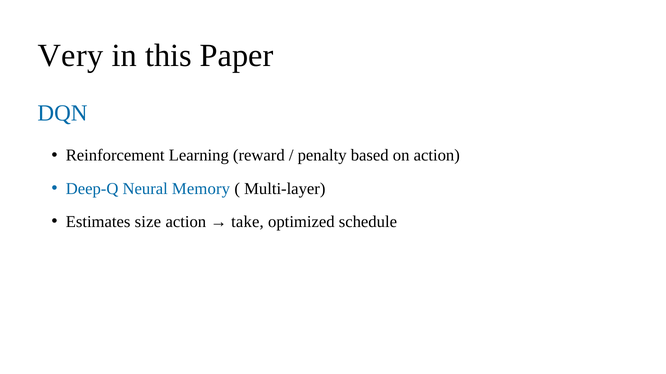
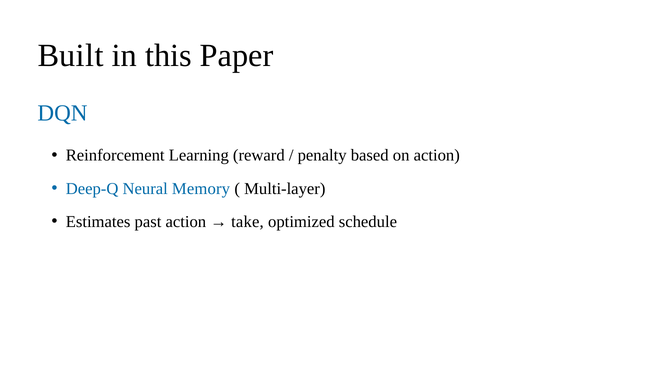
Very: Very -> Built
size: size -> past
